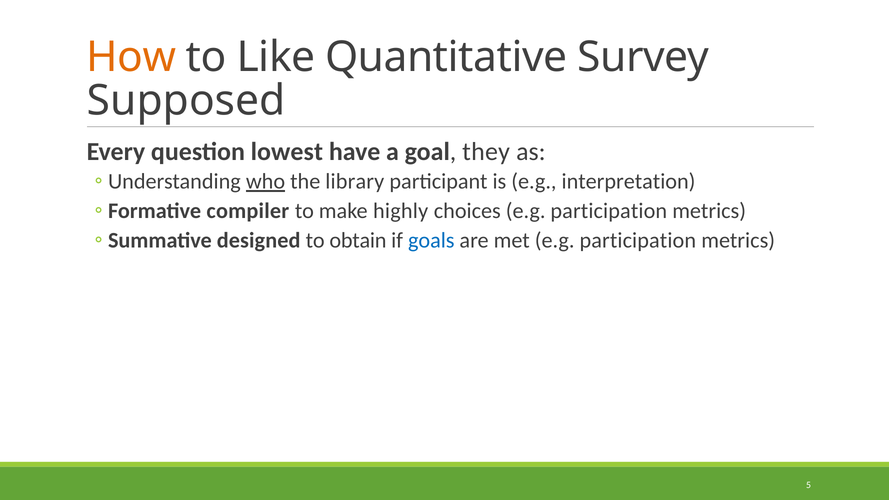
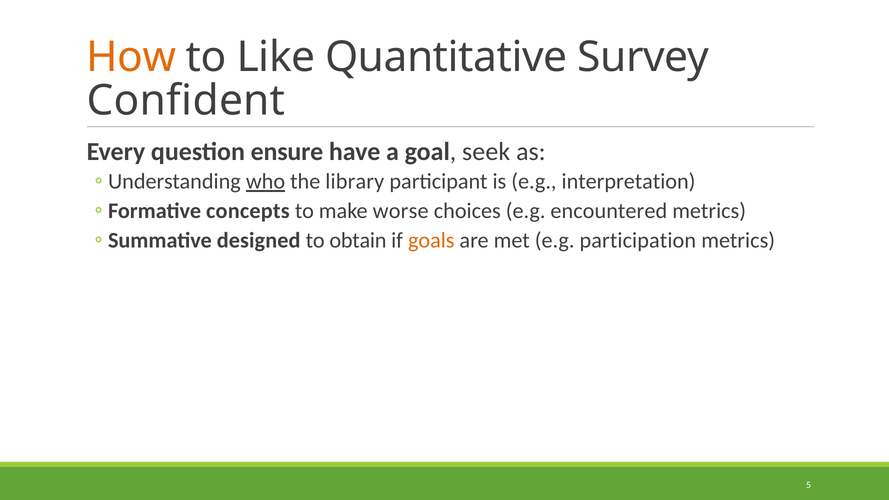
Supposed: Supposed -> Confident
lowest: lowest -> ensure
they: they -> seek
compiler: compiler -> concepts
highly: highly -> worse
choices e.g participation: participation -> encountered
goals colour: blue -> orange
